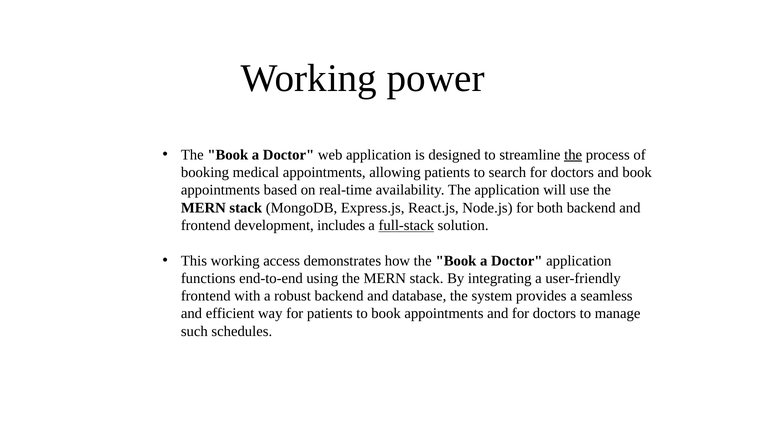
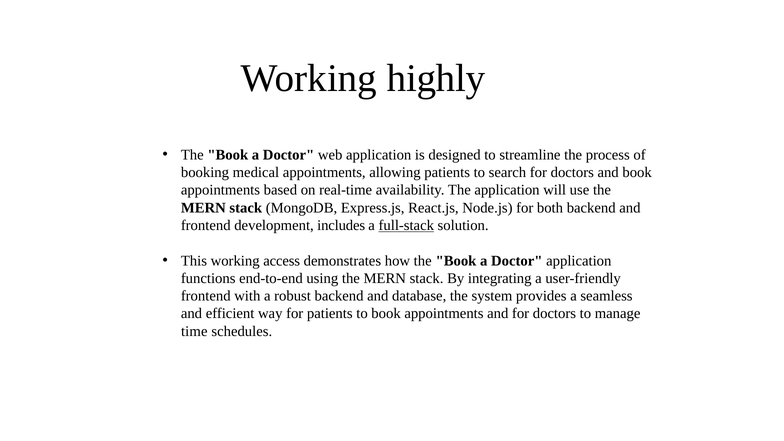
power: power -> highly
the at (573, 155) underline: present -> none
such: such -> time
